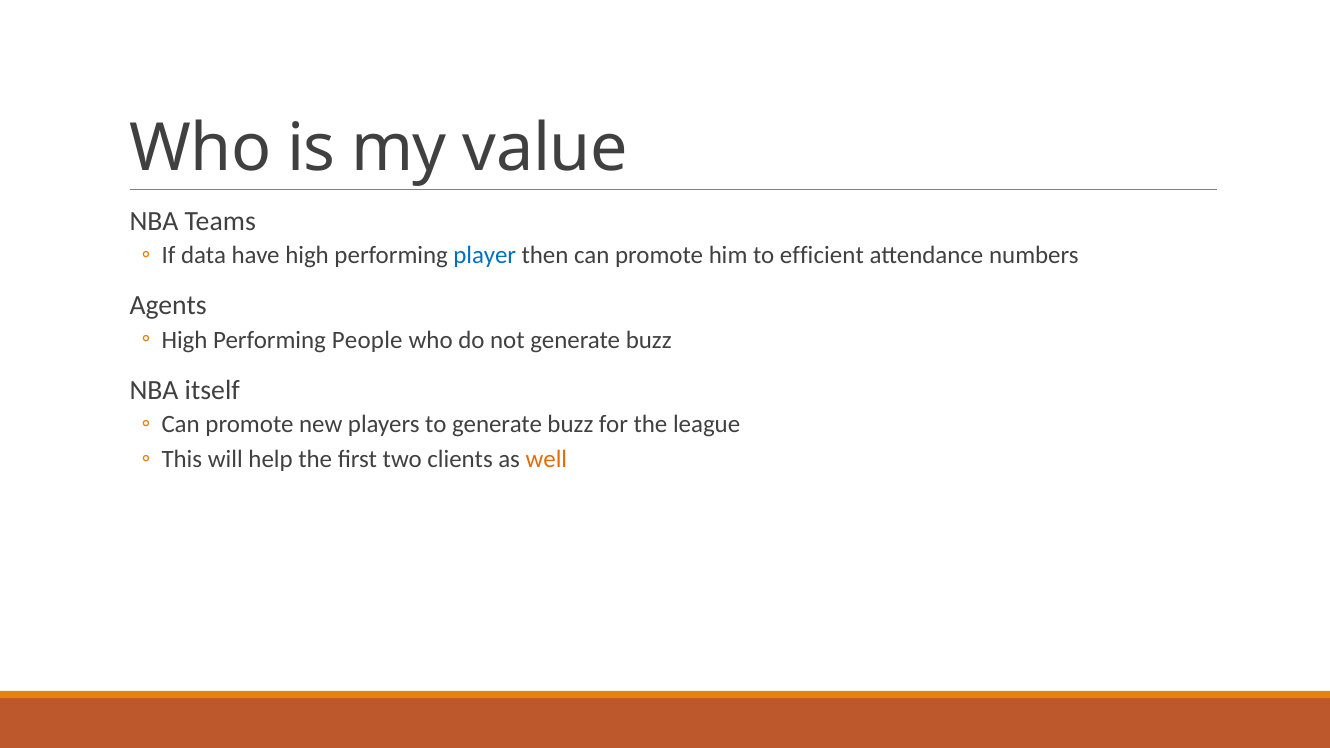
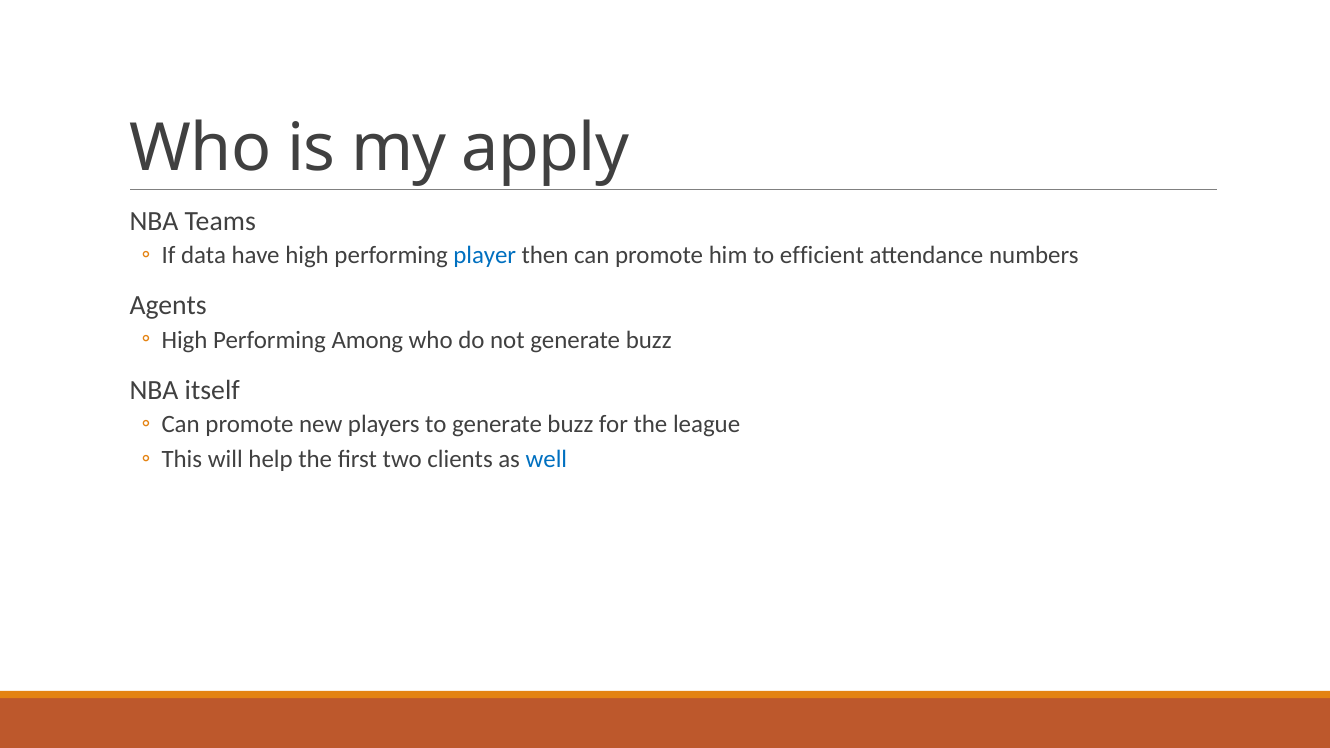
value: value -> apply
People: People -> Among
well colour: orange -> blue
